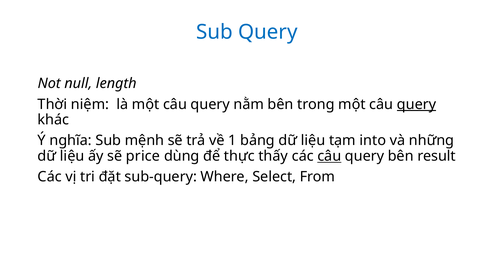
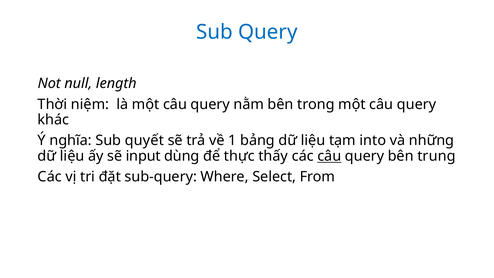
query at (416, 104) underline: present -> none
mệnh: mệnh -> quyết
price: price -> input
result: result -> trung
